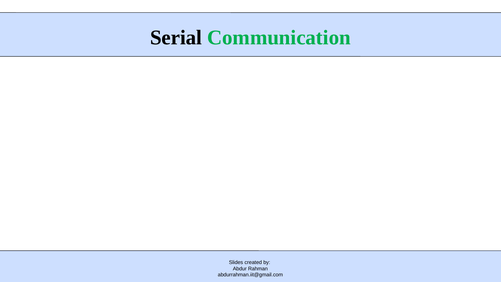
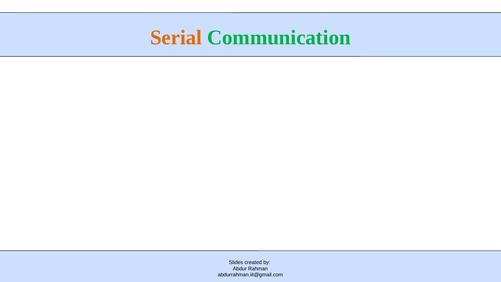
Serial colour: black -> orange
